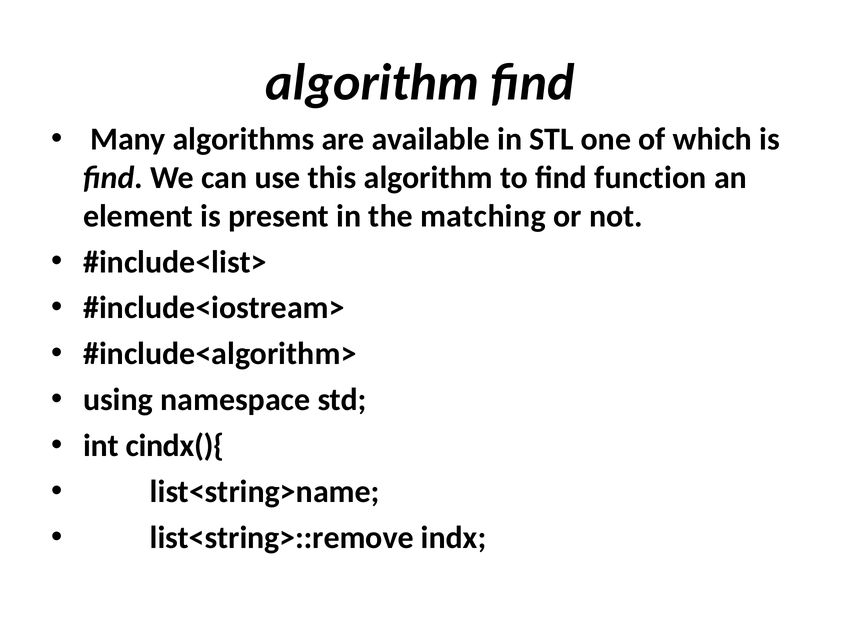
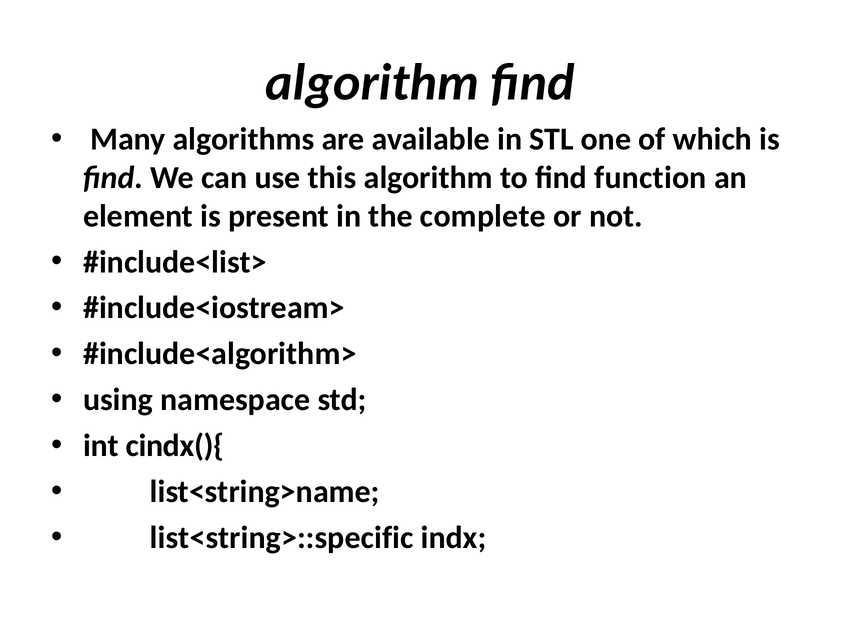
matching: matching -> complete
list<string>::remove: list<string>::remove -> list<string>::specific
